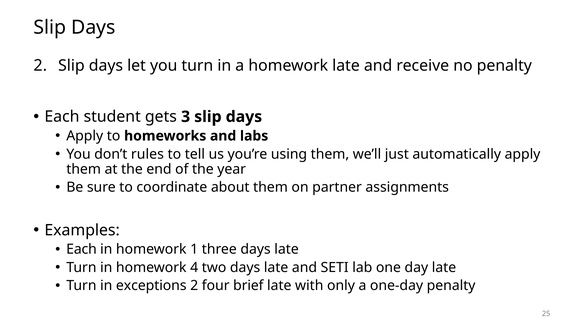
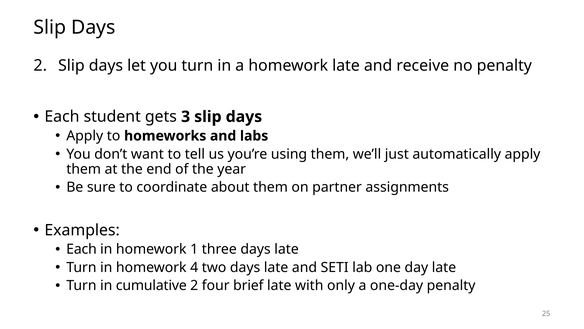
rules: rules -> want
exceptions: exceptions -> cumulative
